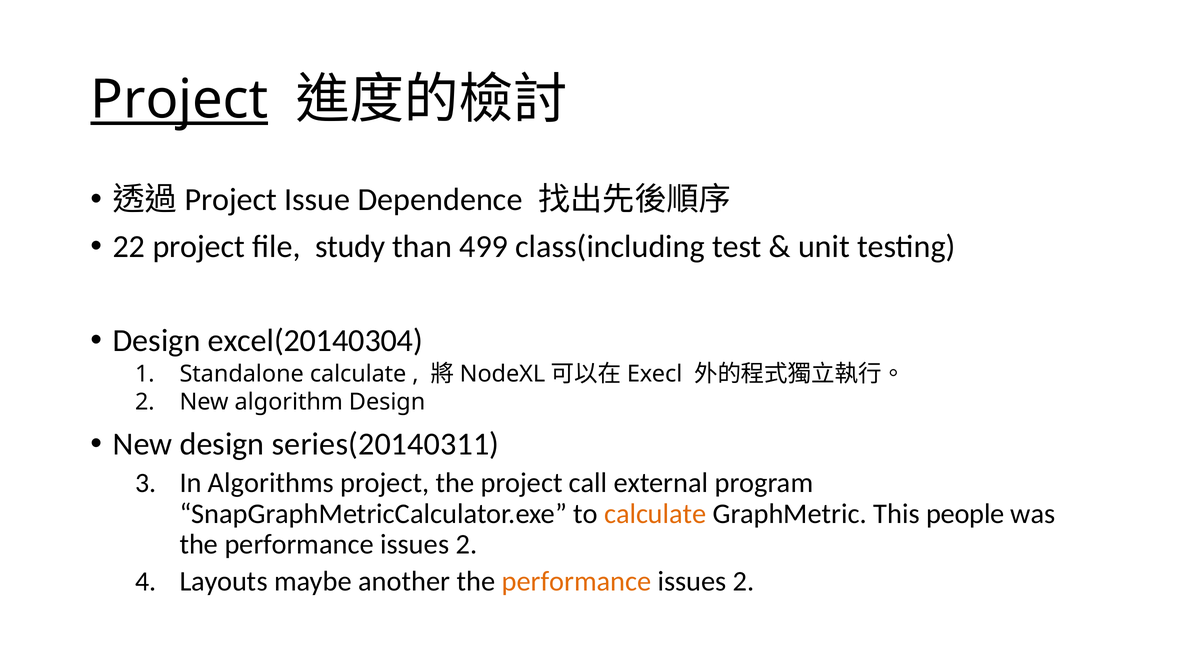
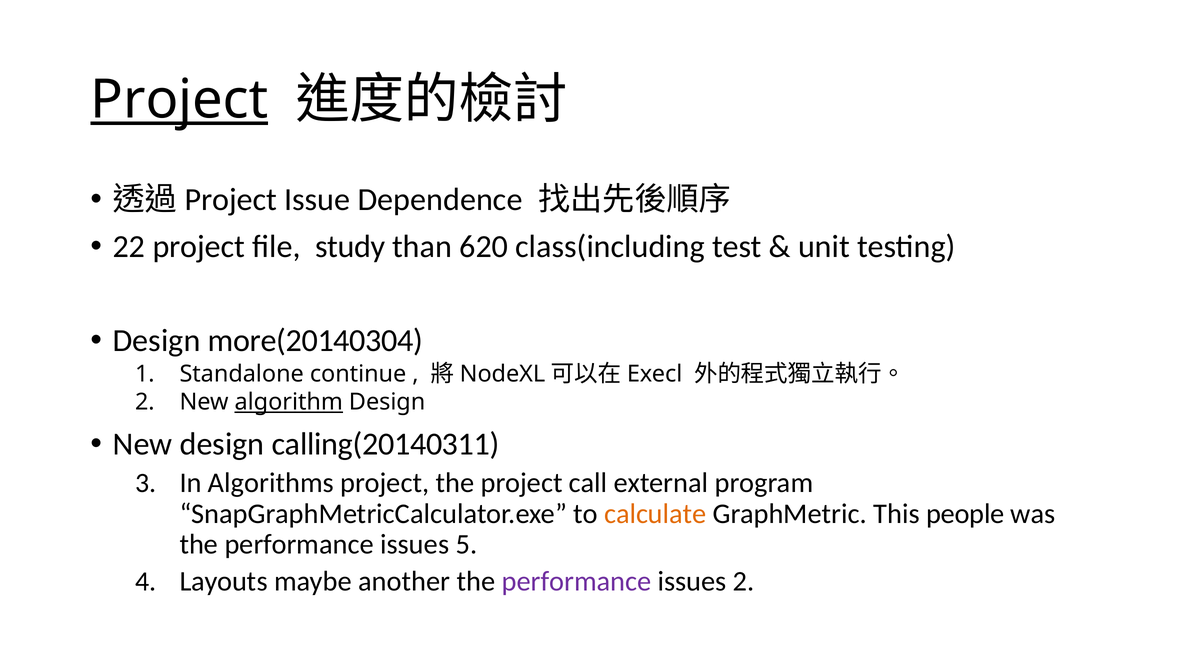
499: 499 -> 620
excel(20140304: excel(20140304 -> more(20140304
Standalone calculate: calculate -> continue
algorithm underline: none -> present
series(20140311: series(20140311 -> calling(20140311
2 at (466, 544): 2 -> 5
performance at (576, 581) colour: orange -> purple
